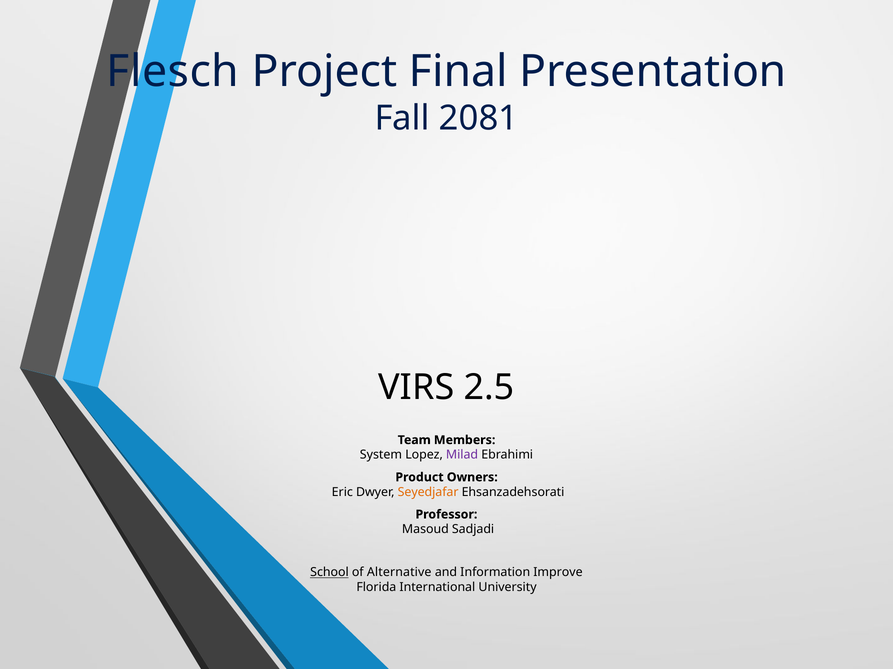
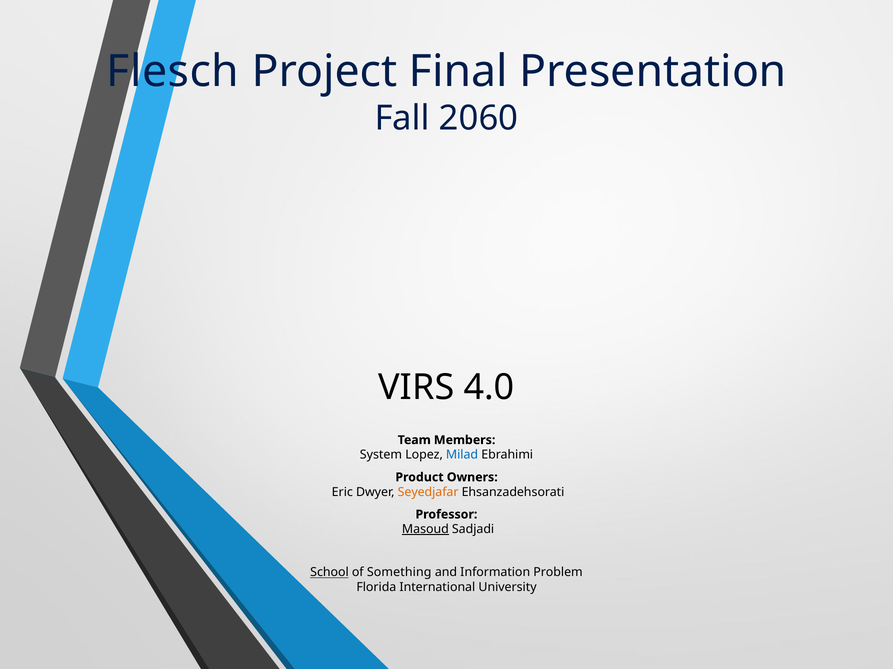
2081: 2081 -> 2060
2.5: 2.5 -> 4.0
Milad colour: purple -> blue
Masoud underline: none -> present
Alternative: Alternative -> Something
Improve: Improve -> Problem
